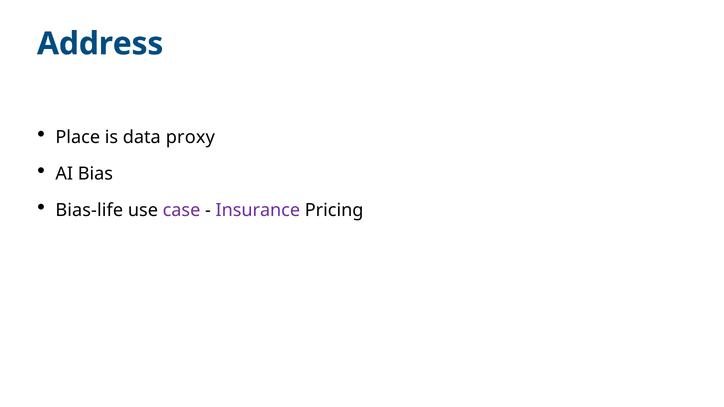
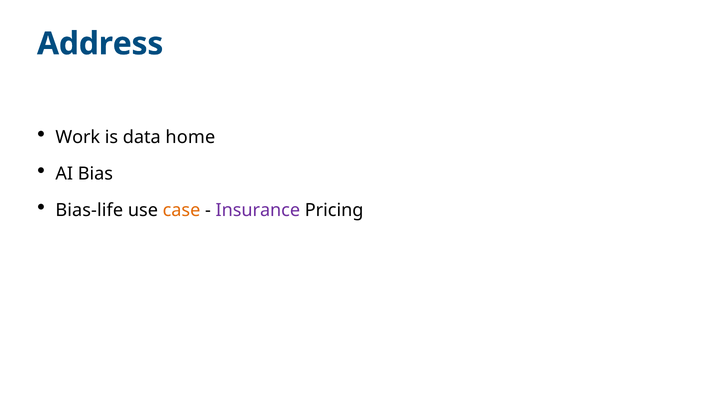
Place: Place -> Work
proxy: proxy -> home
case colour: purple -> orange
